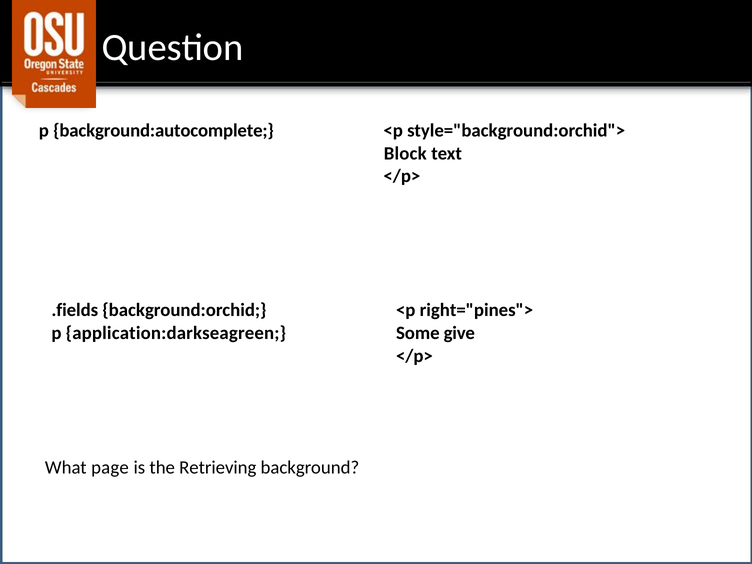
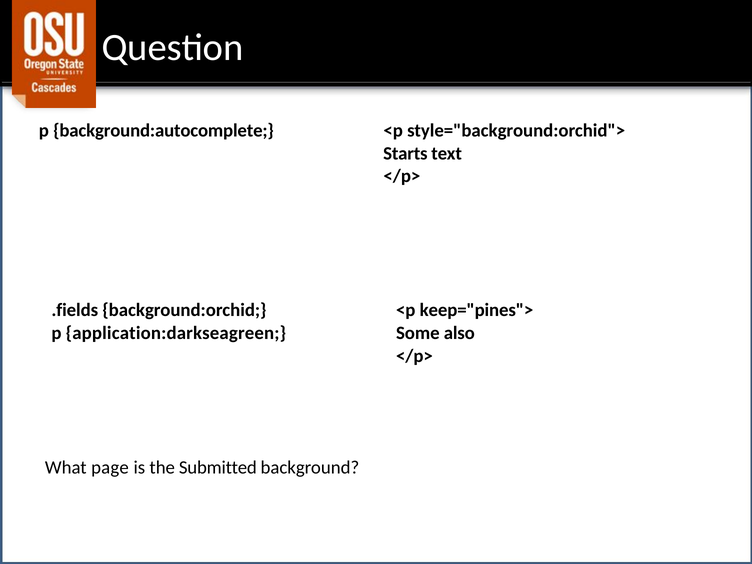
Block: Block -> Starts
right="pines">: right="pines"> -> keep="pines">
give: give -> also
Retrieving: Retrieving -> Submitted
